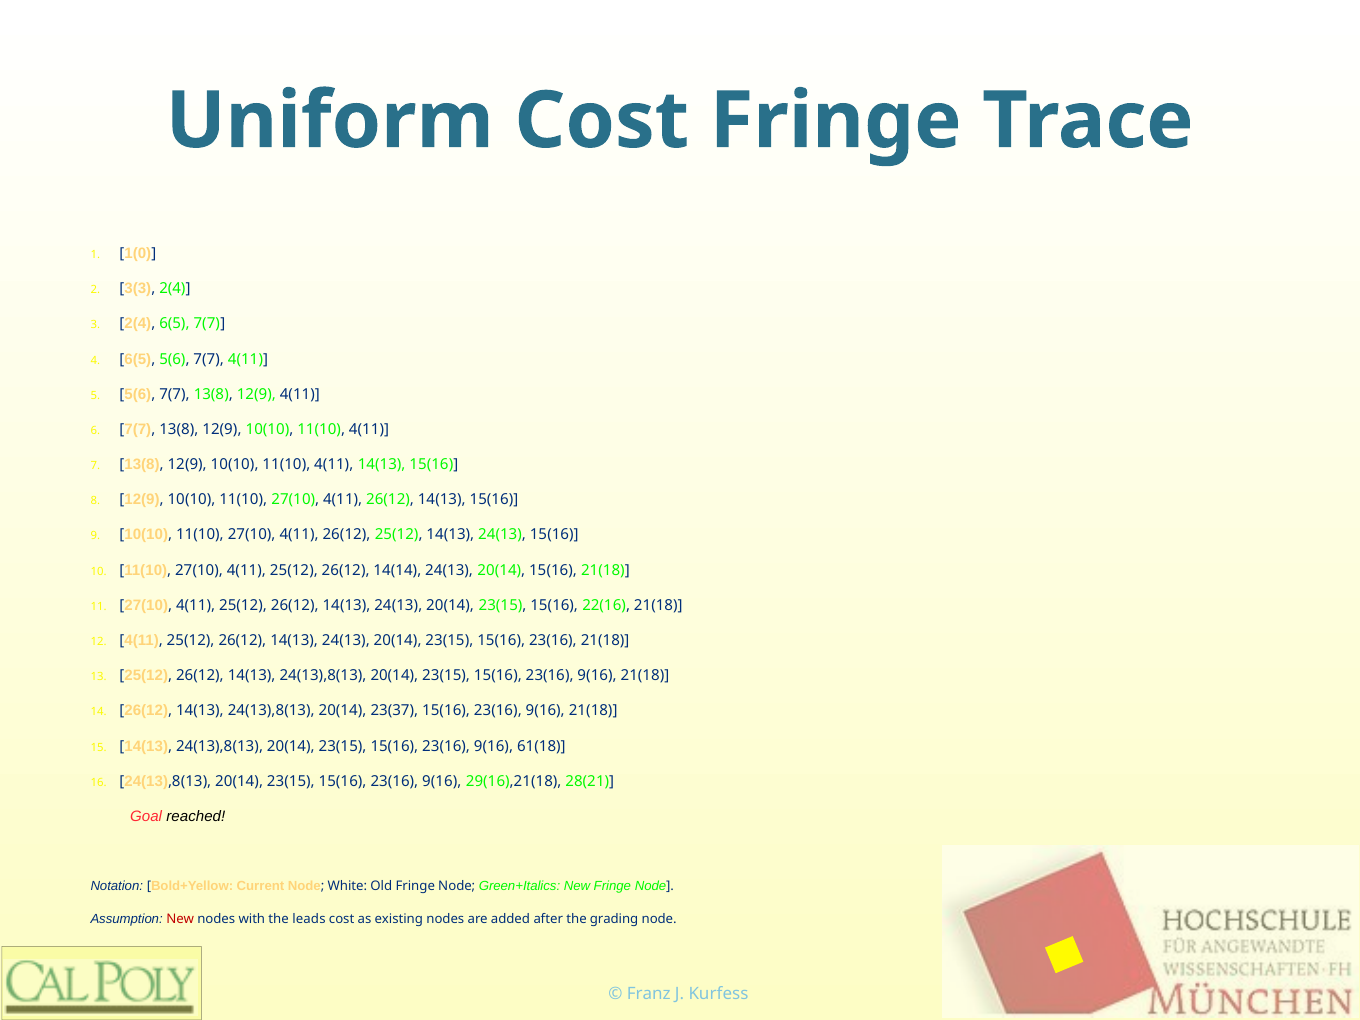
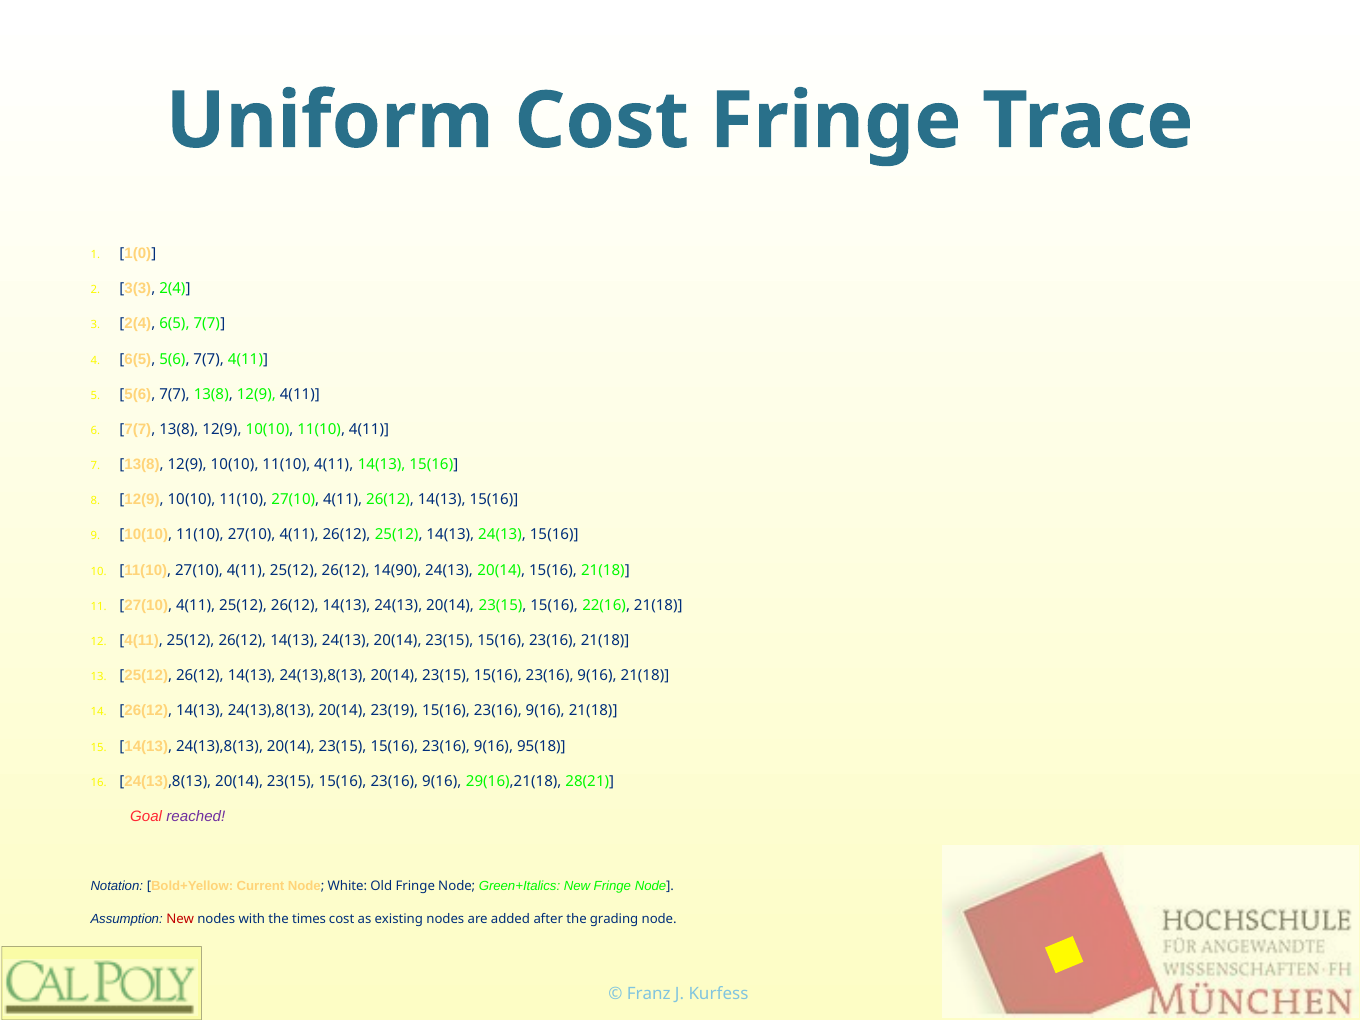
14(14: 14(14 -> 14(90
23(37: 23(37 -> 23(19
61(18: 61(18 -> 95(18
reached colour: black -> purple
leads: leads -> times
